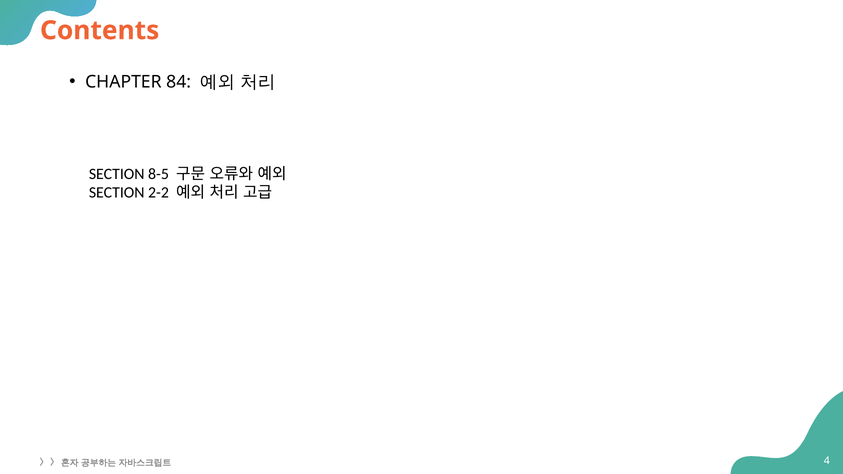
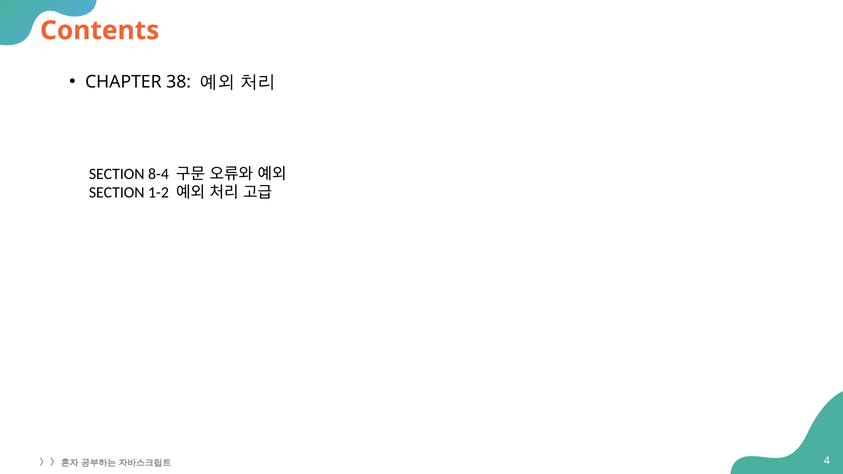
84: 84 -> 38
8-5: 8-5 -> 8-4
2-2: 2-2 -> 1-2
